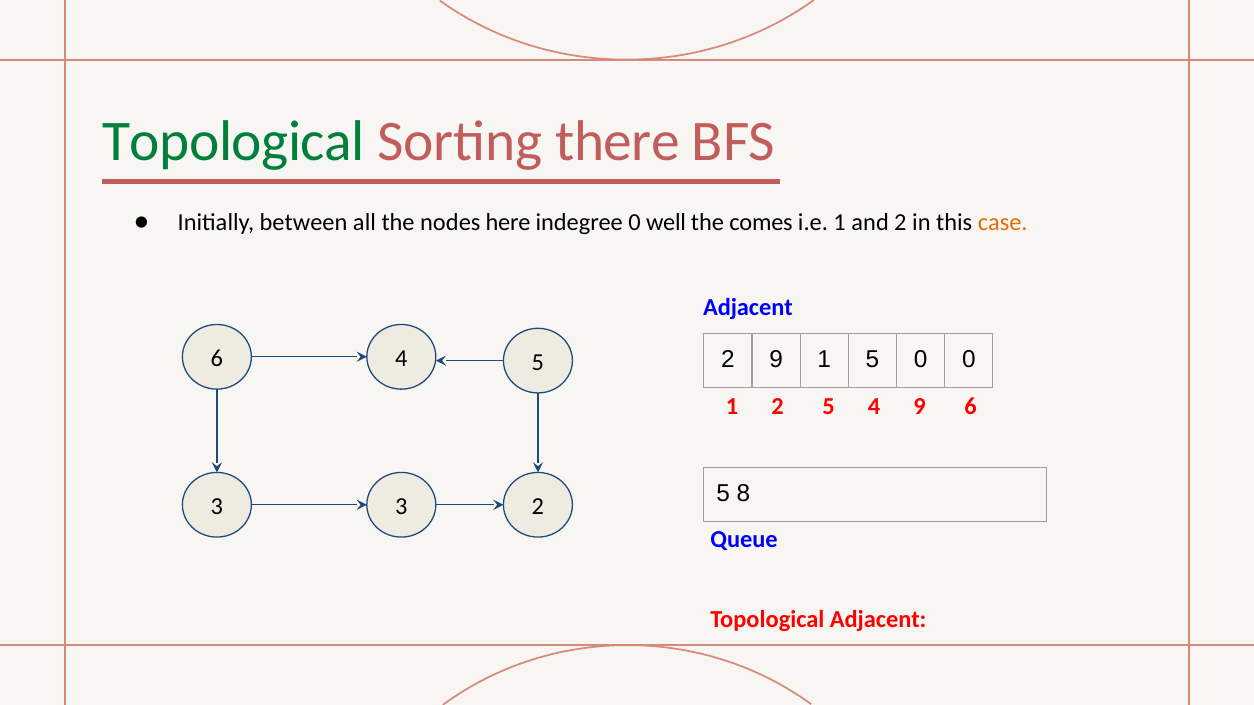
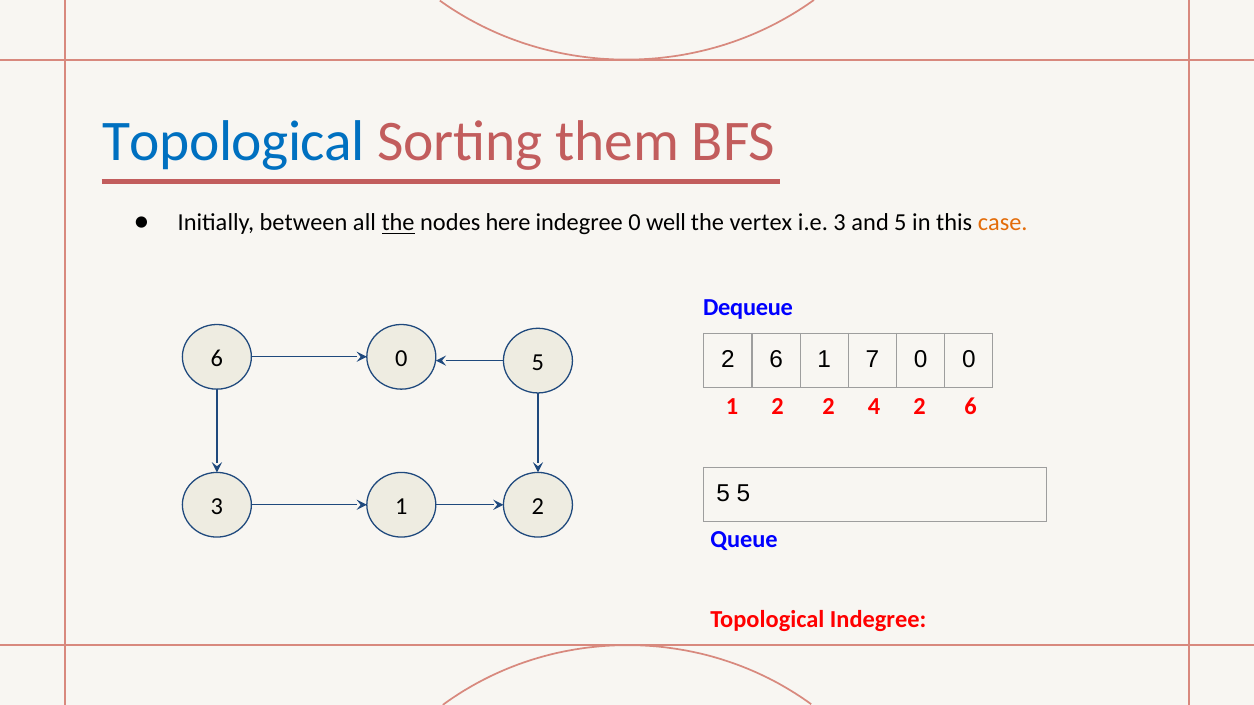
Topological at (234, 142) colour: green -> blue
there: there -> them
the at (398, 223) underline: none -> present
comes: comes -> vertex
i.e 1: 1 -> 3
and 2: 2 -> 5
Adjacent at (748, 307): Adjacent -> Dequeue
6 4: 4 -> 0
9 at (776, 360): 9 -> 6
1 5: 5 -> 7
2 5: 5 -> 2
4 9: 9 -> 2
5 8: 8 -> 5
3 3: 3 -> 1
Topological Adjacent: Adjacent -> Indegree
